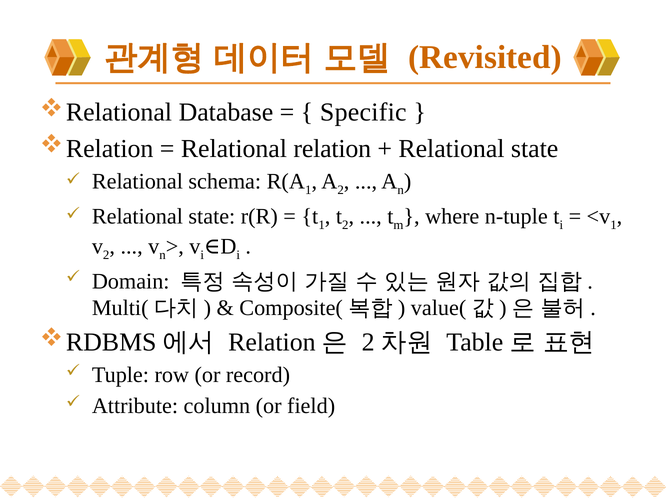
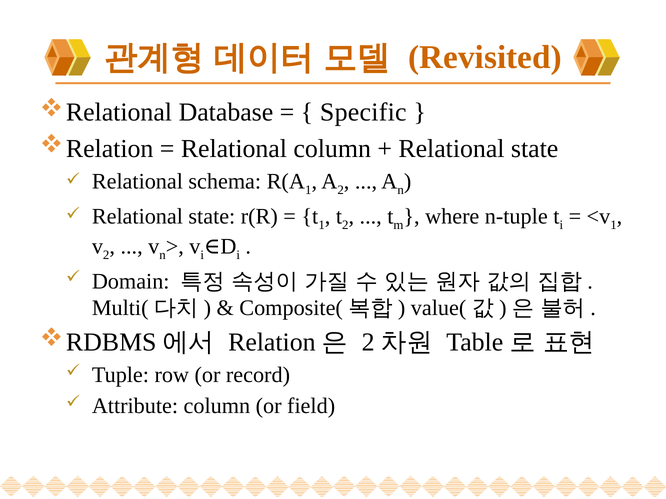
Relational relation: relation -> column
